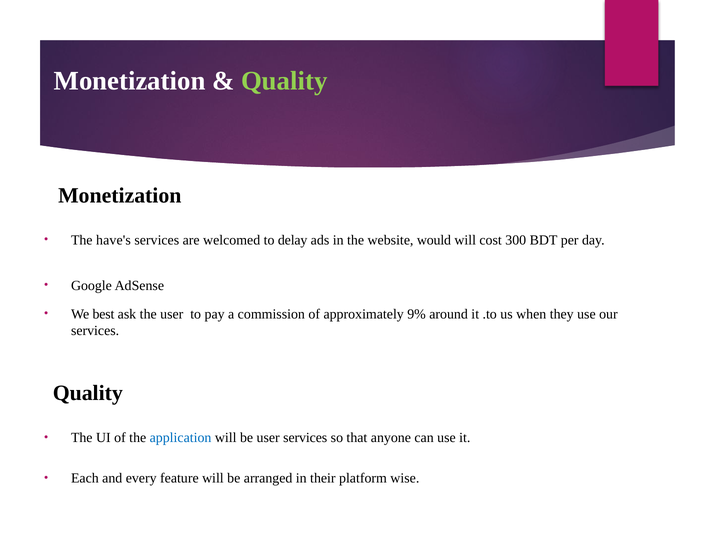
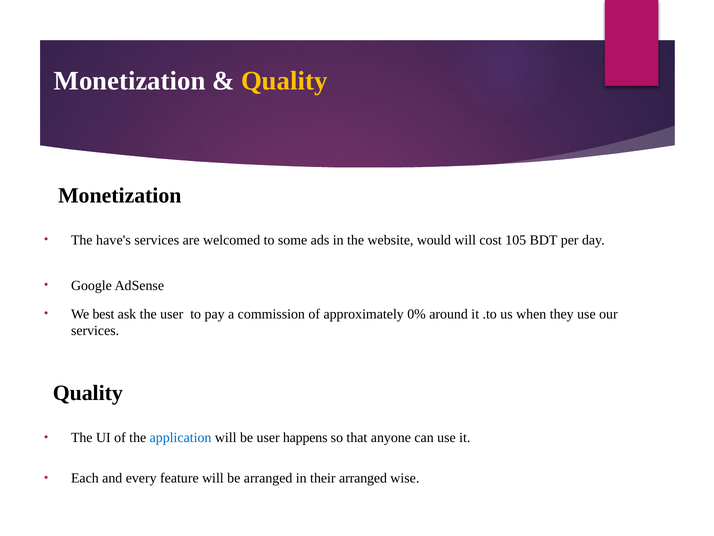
Quality at (284, 81) colour: light green -> yellow
delay: delay -> some
300: 300 -> 105
9%: 9% -> 0%
user services: services -> happens
their platform: platform -> arranged
